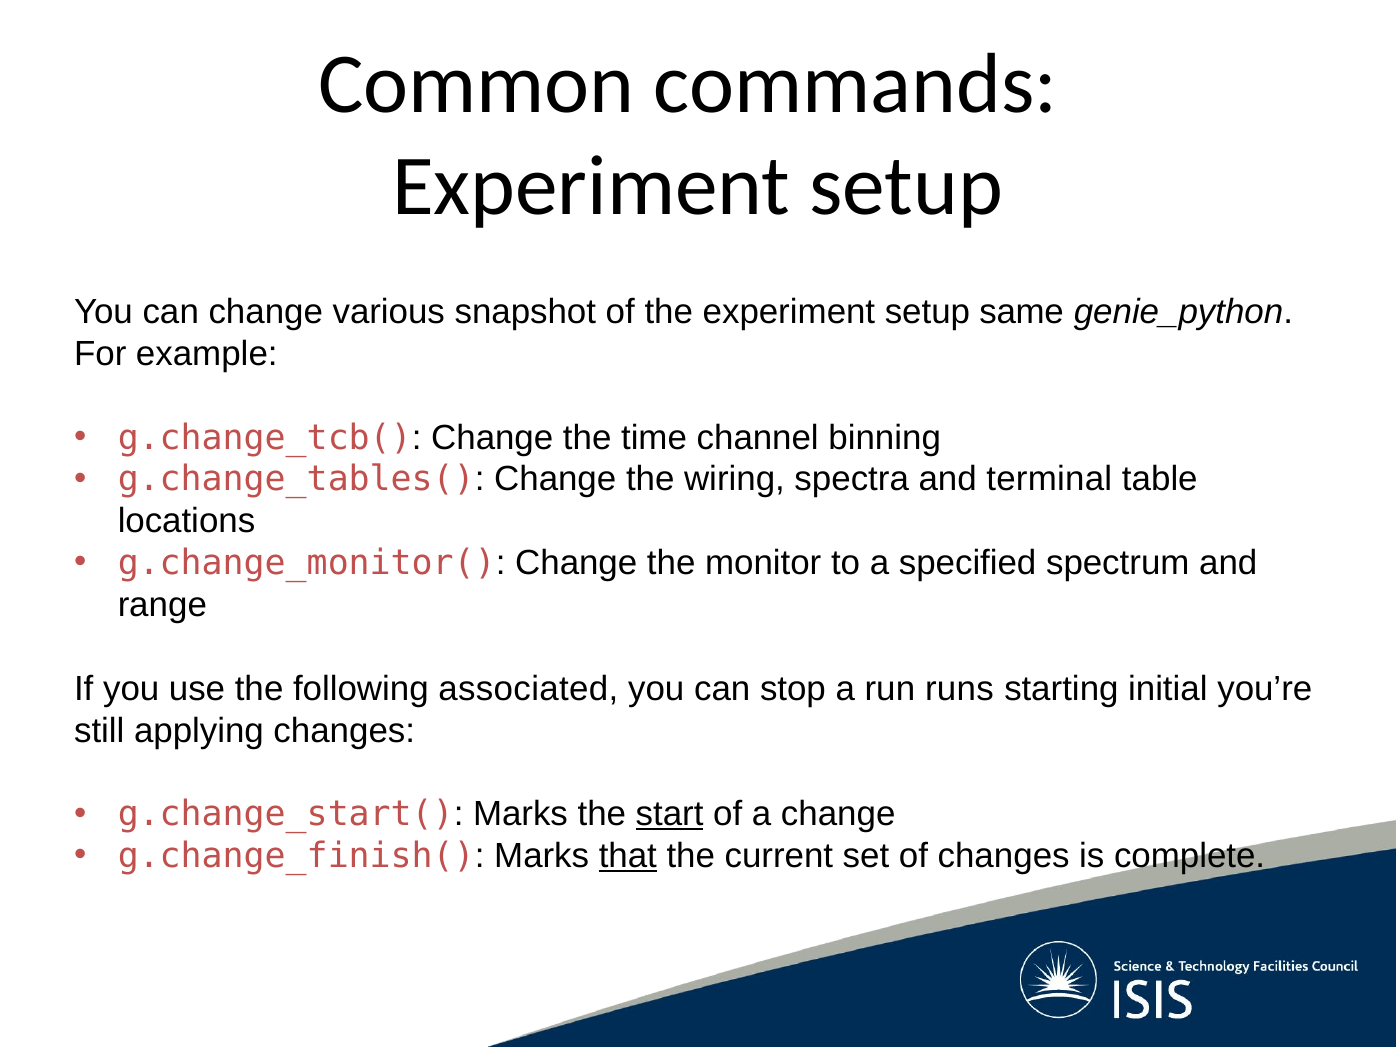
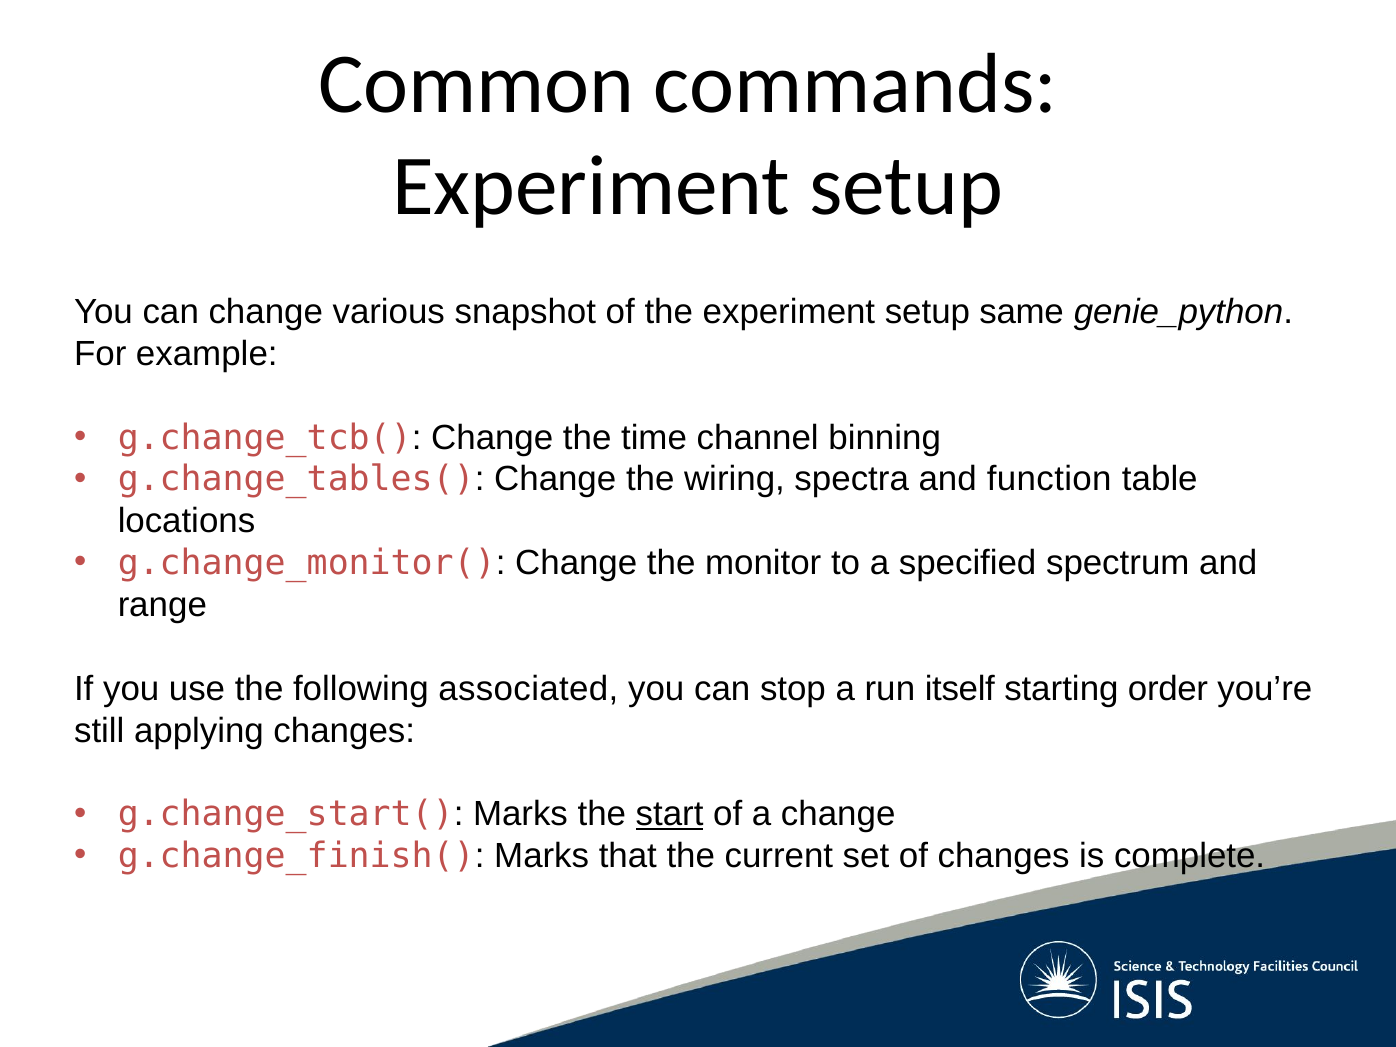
terminal: terminal -> function
runs: runs -> itself
initial: initial -> order
that underline: present -> none
